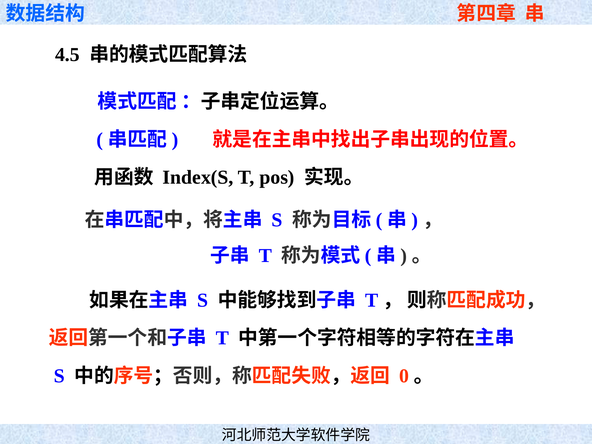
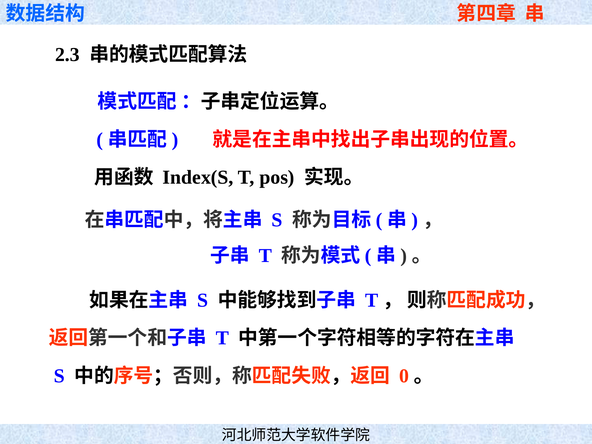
4.5: 4.5 -> 2.3
